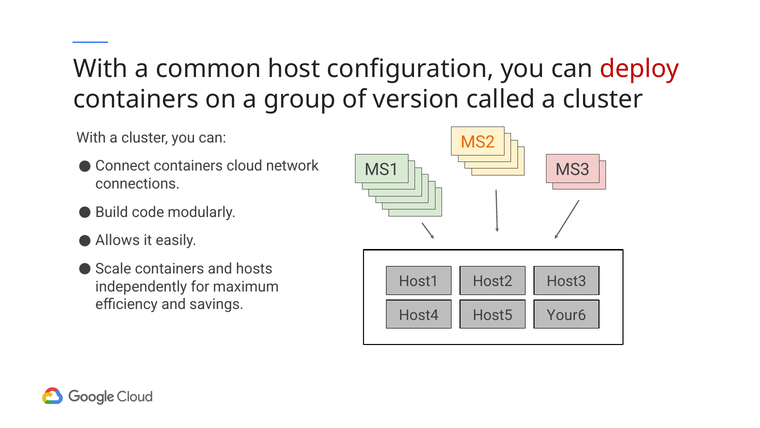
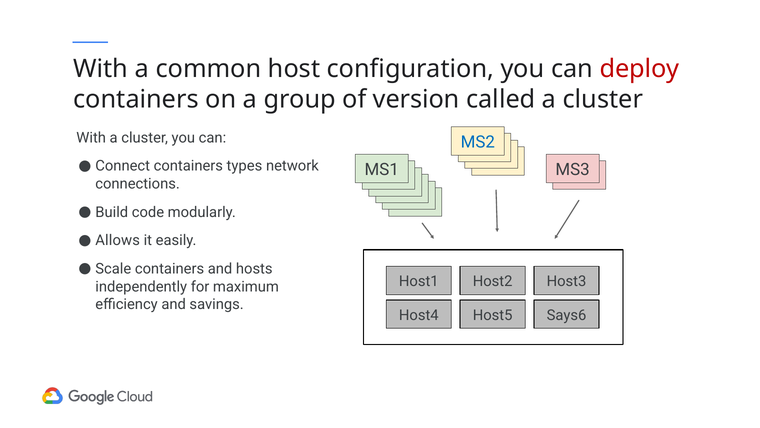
MS2 colour: orange -> blue
cloud: cloud -> types
Your6: Your6 -> Says6
